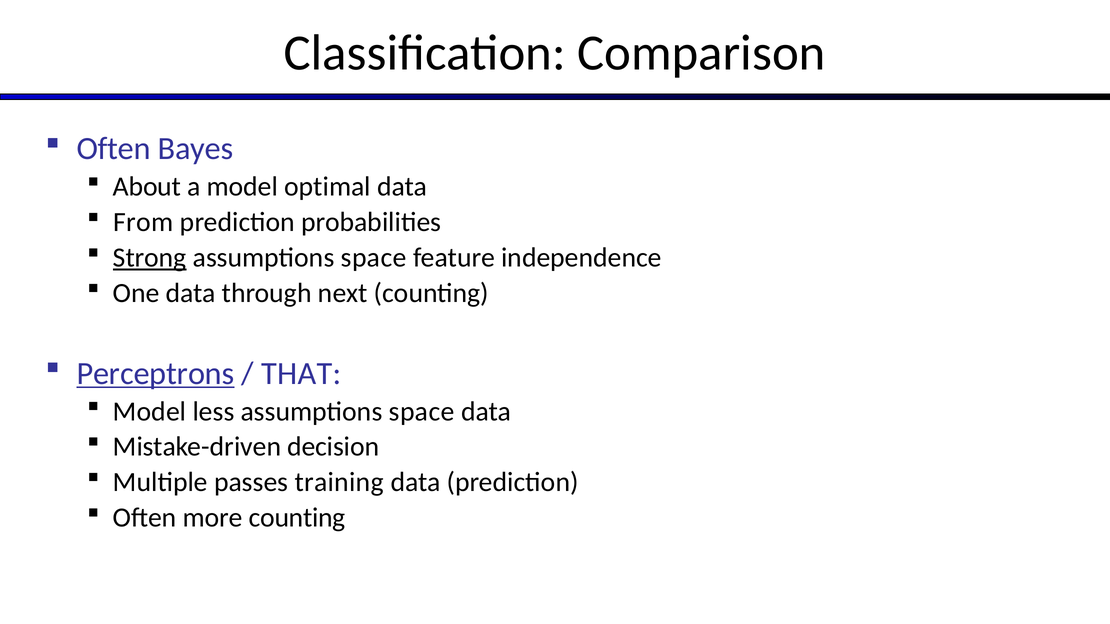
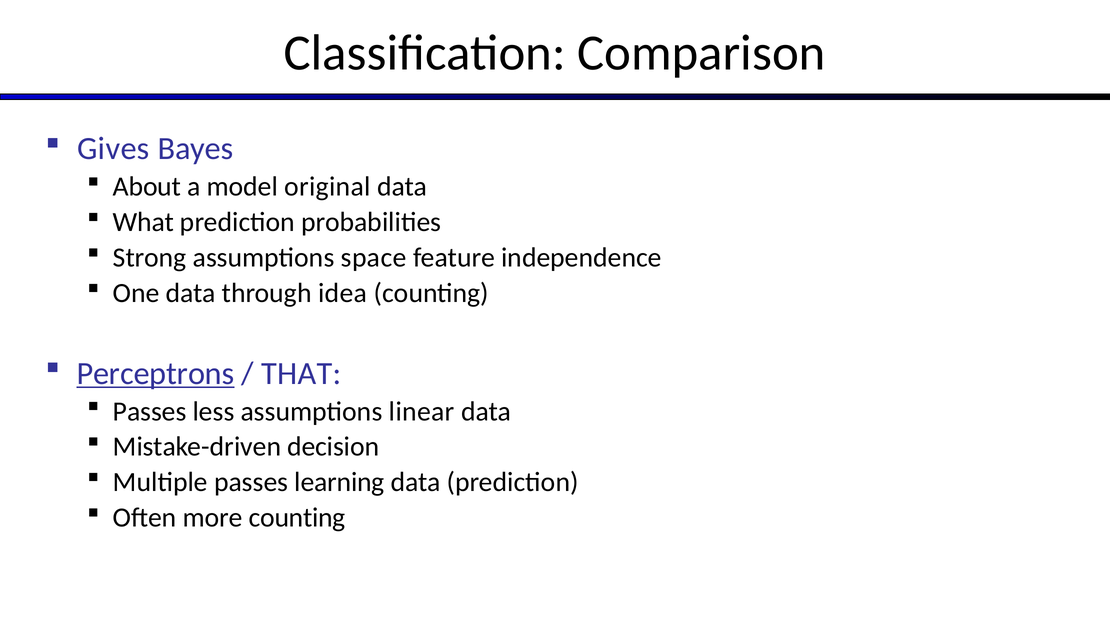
Often at (114, 149): Often -> Gives
optimal: optimal -> original
From: From -> What
Strong underline: present -> none
next: next -> idea
Model at (150, 412): Model -> Passes
less assumptions space: space -> linear
training: training -> learning
